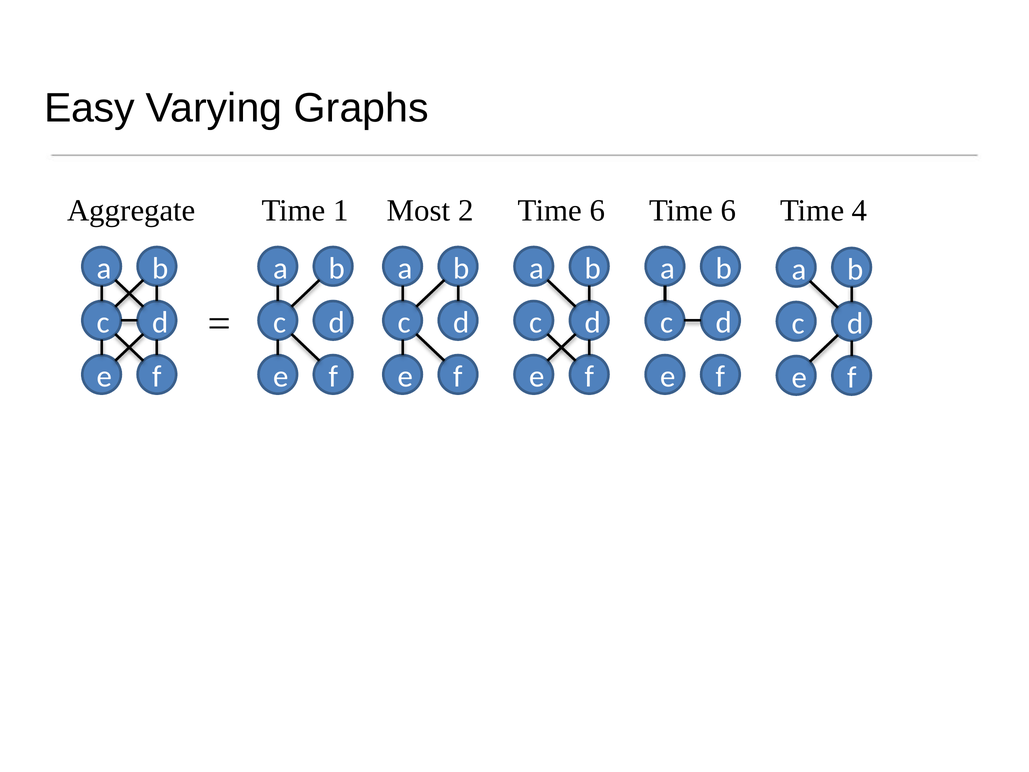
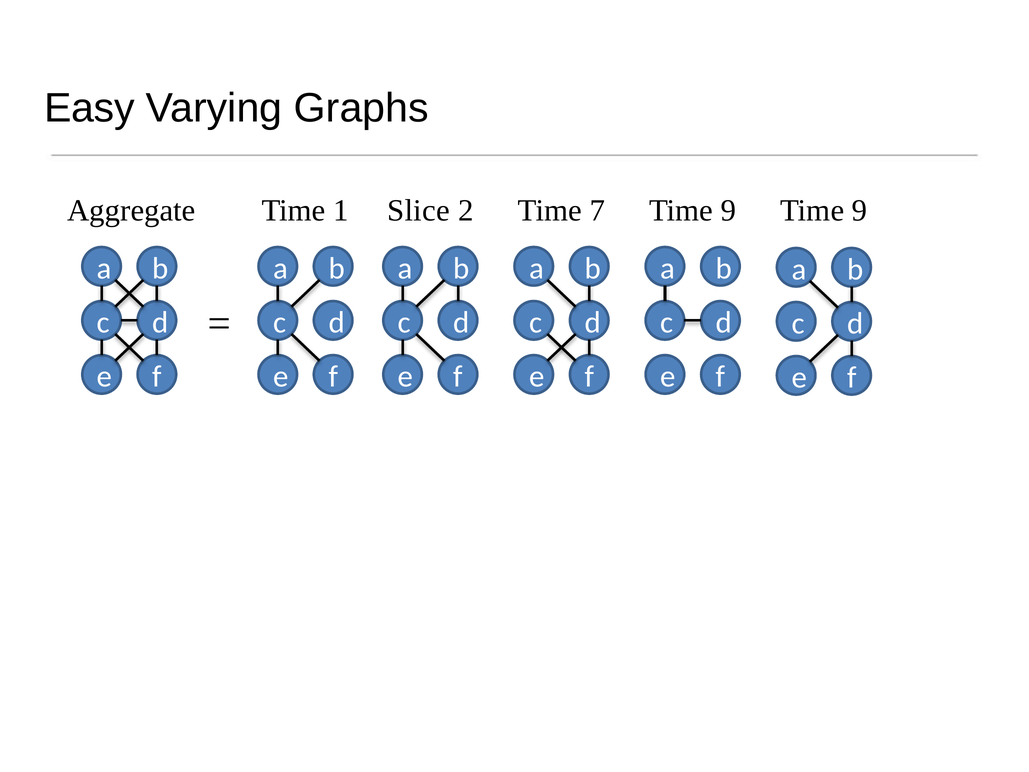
Most: Most -> Slice
2 Time 6: 6 -> 7
6 at (728, 210): 6 -> 9
4 at (860, 210): 4 -> 9
